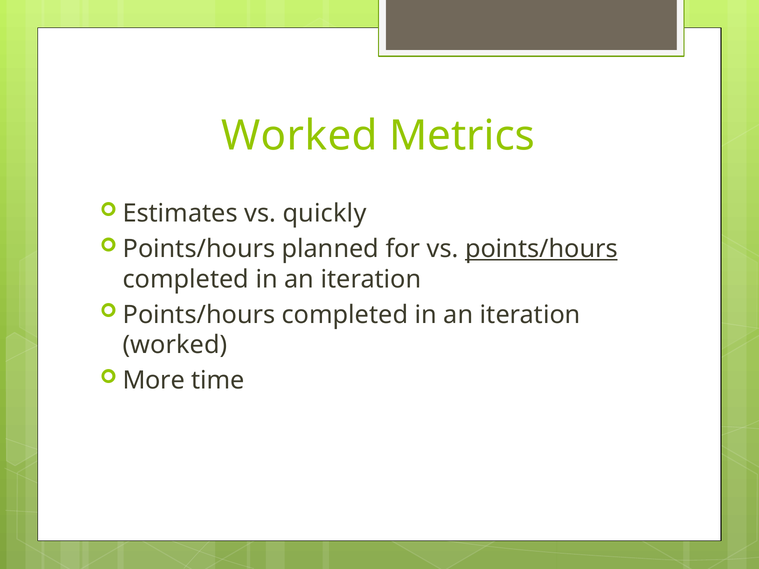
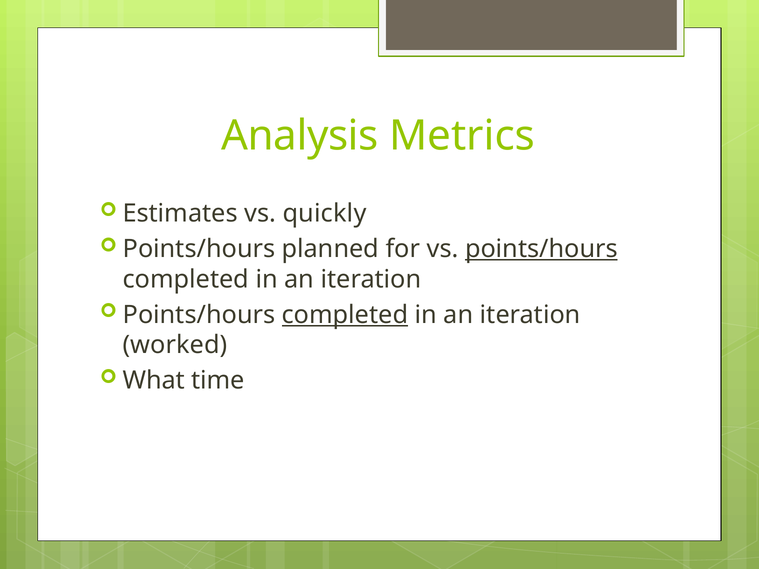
Worked at (300, 136): Worked -> Analysis
completed at (345, 315) underline: none -> present
More: More -> What
